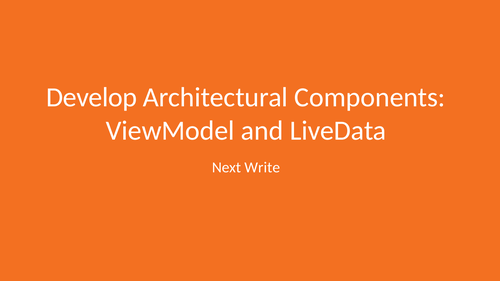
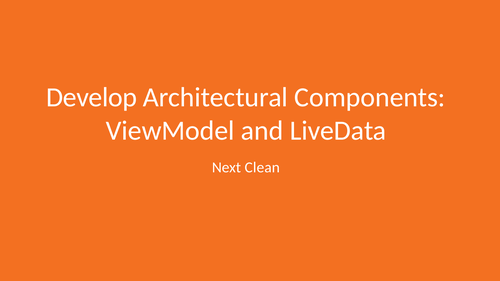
Write: Write -> Clean
